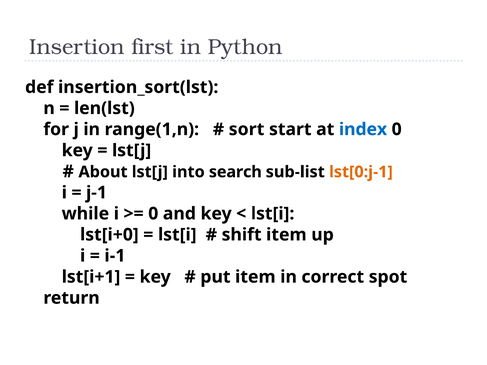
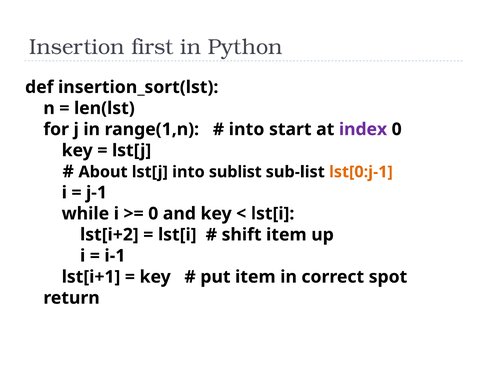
sort at (247, 129): sort -> into
index colour: blue -> purple
search: search -> sublist
lst[i+0: lst[i+0 -> lst[i+2
